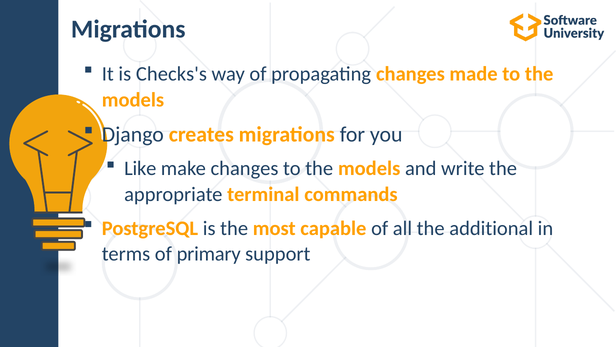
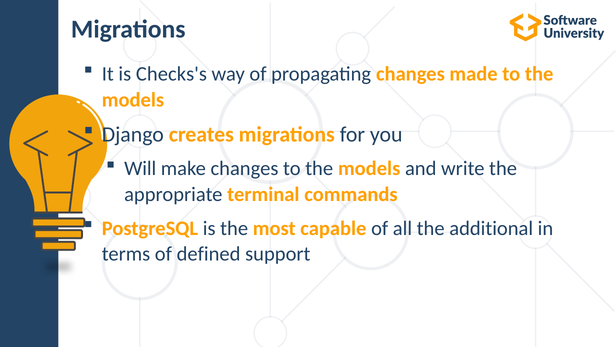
Like: Like -> Will
primary: primary -> defined
